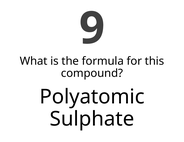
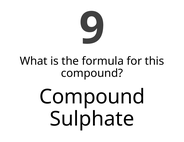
Polyatomic at (92, 97): Polyatomic -> Compound
